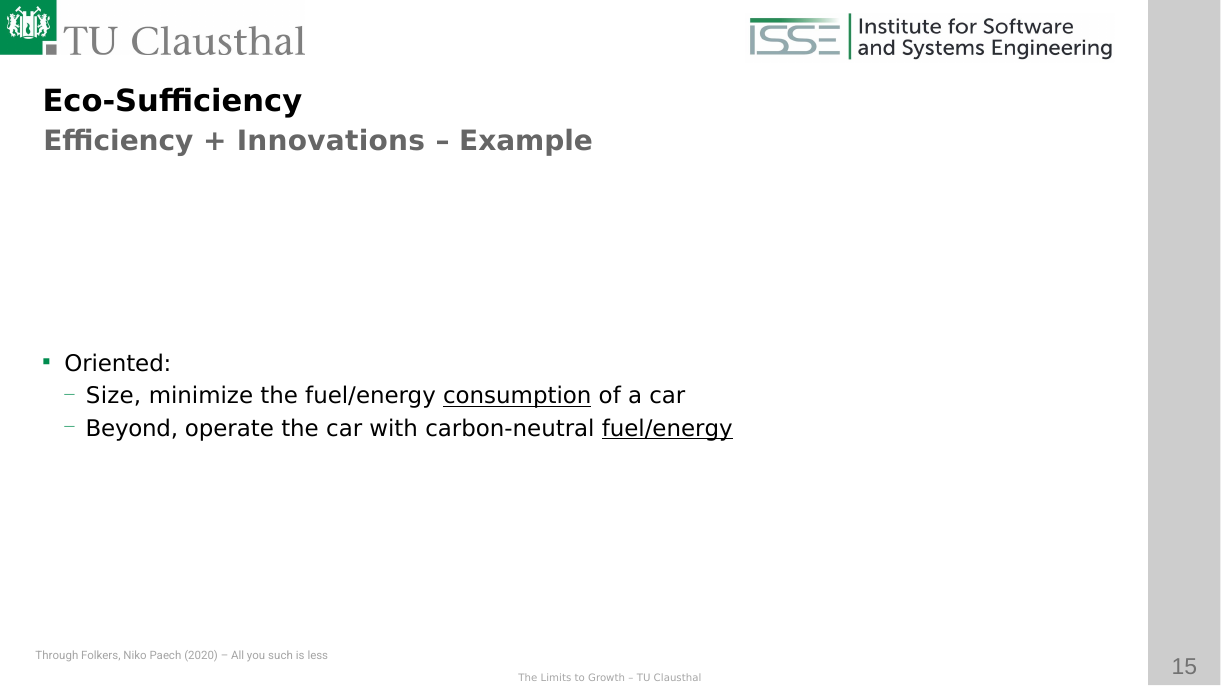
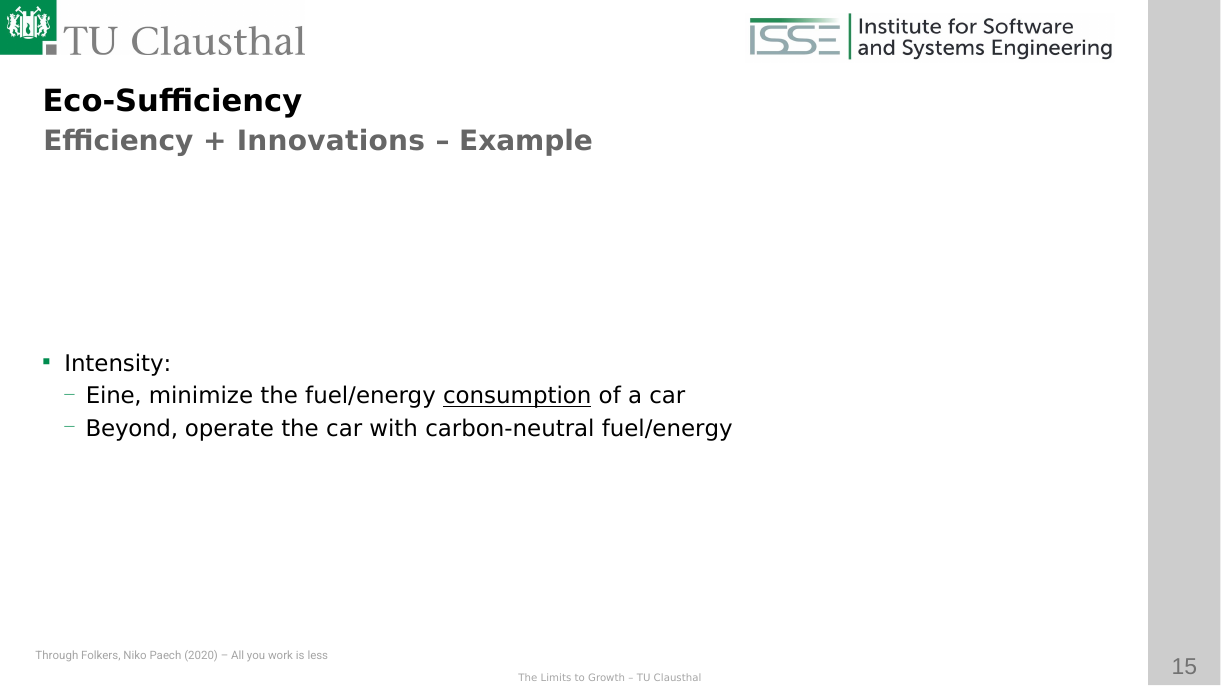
Oriented: Oriented -> Intensity
Size: Size -> Eine
fuel/energy at (667, 428) underline: present -> none
such: such -> work
